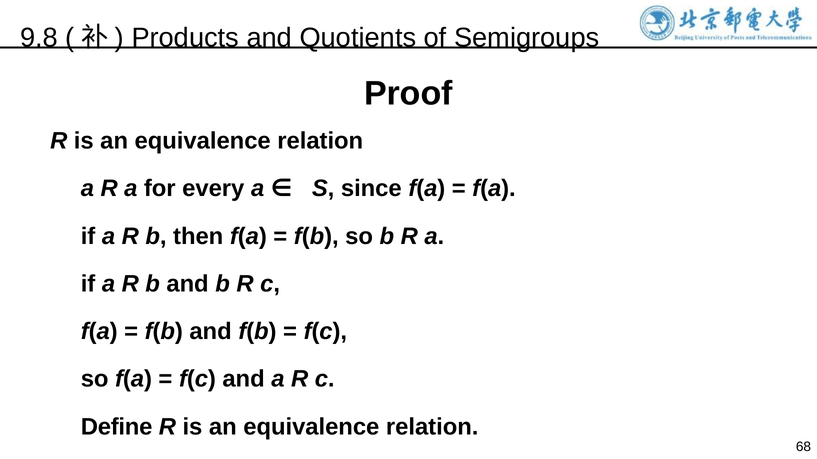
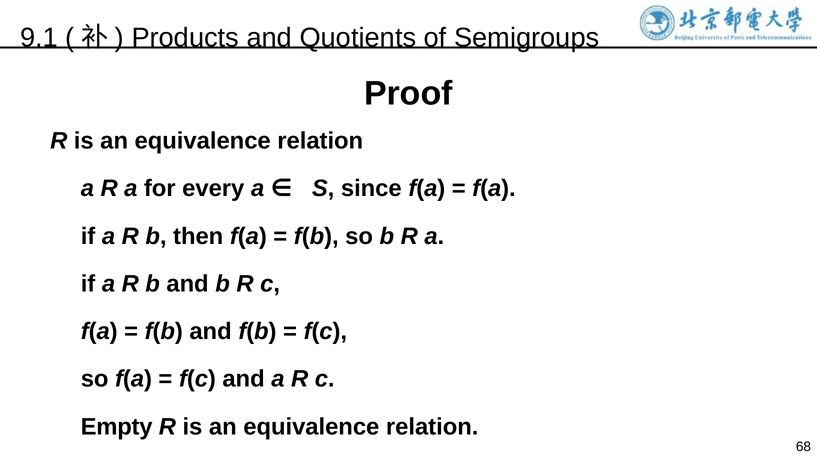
9.8: 9.8 -> 9.1
Define: Define -> Empty
